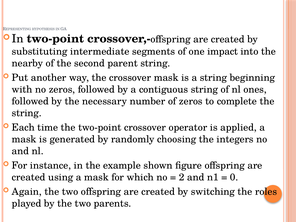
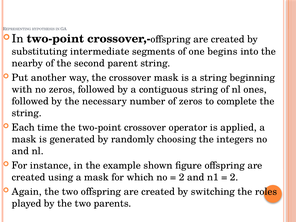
impact: impact -> begins
0 at (234, 177): 0 -> 2
